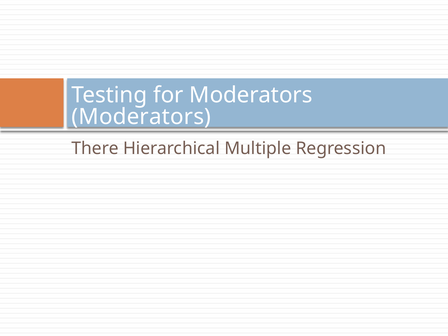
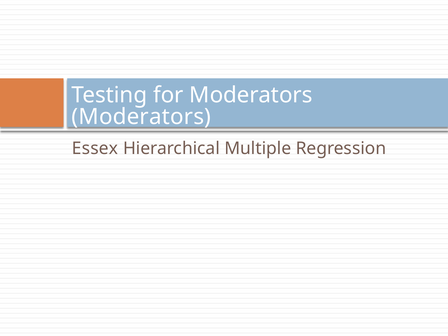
There: There -> Essex
